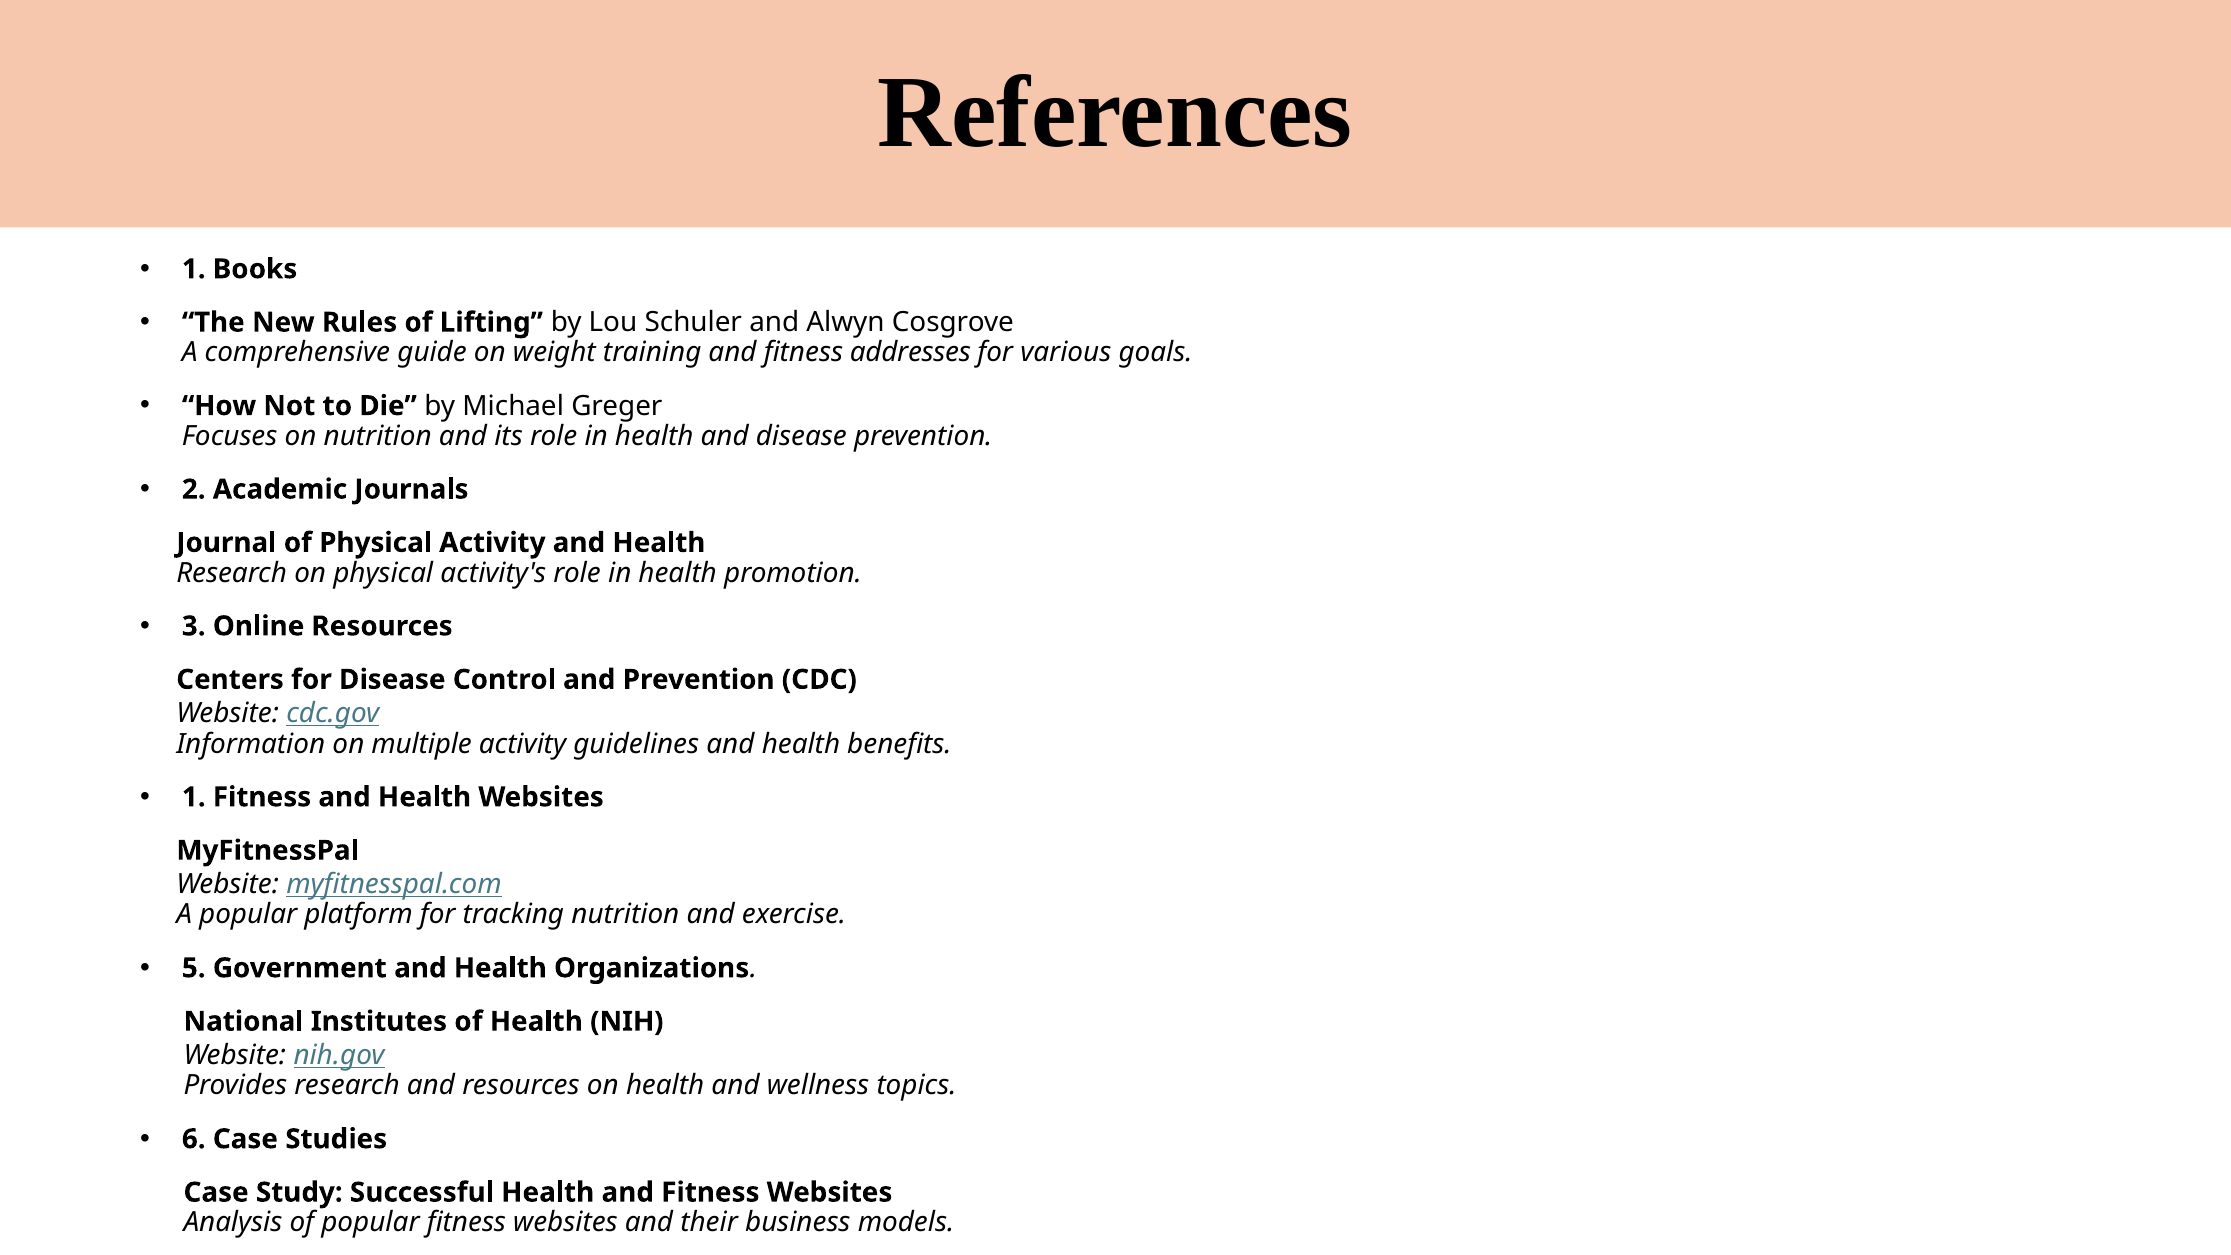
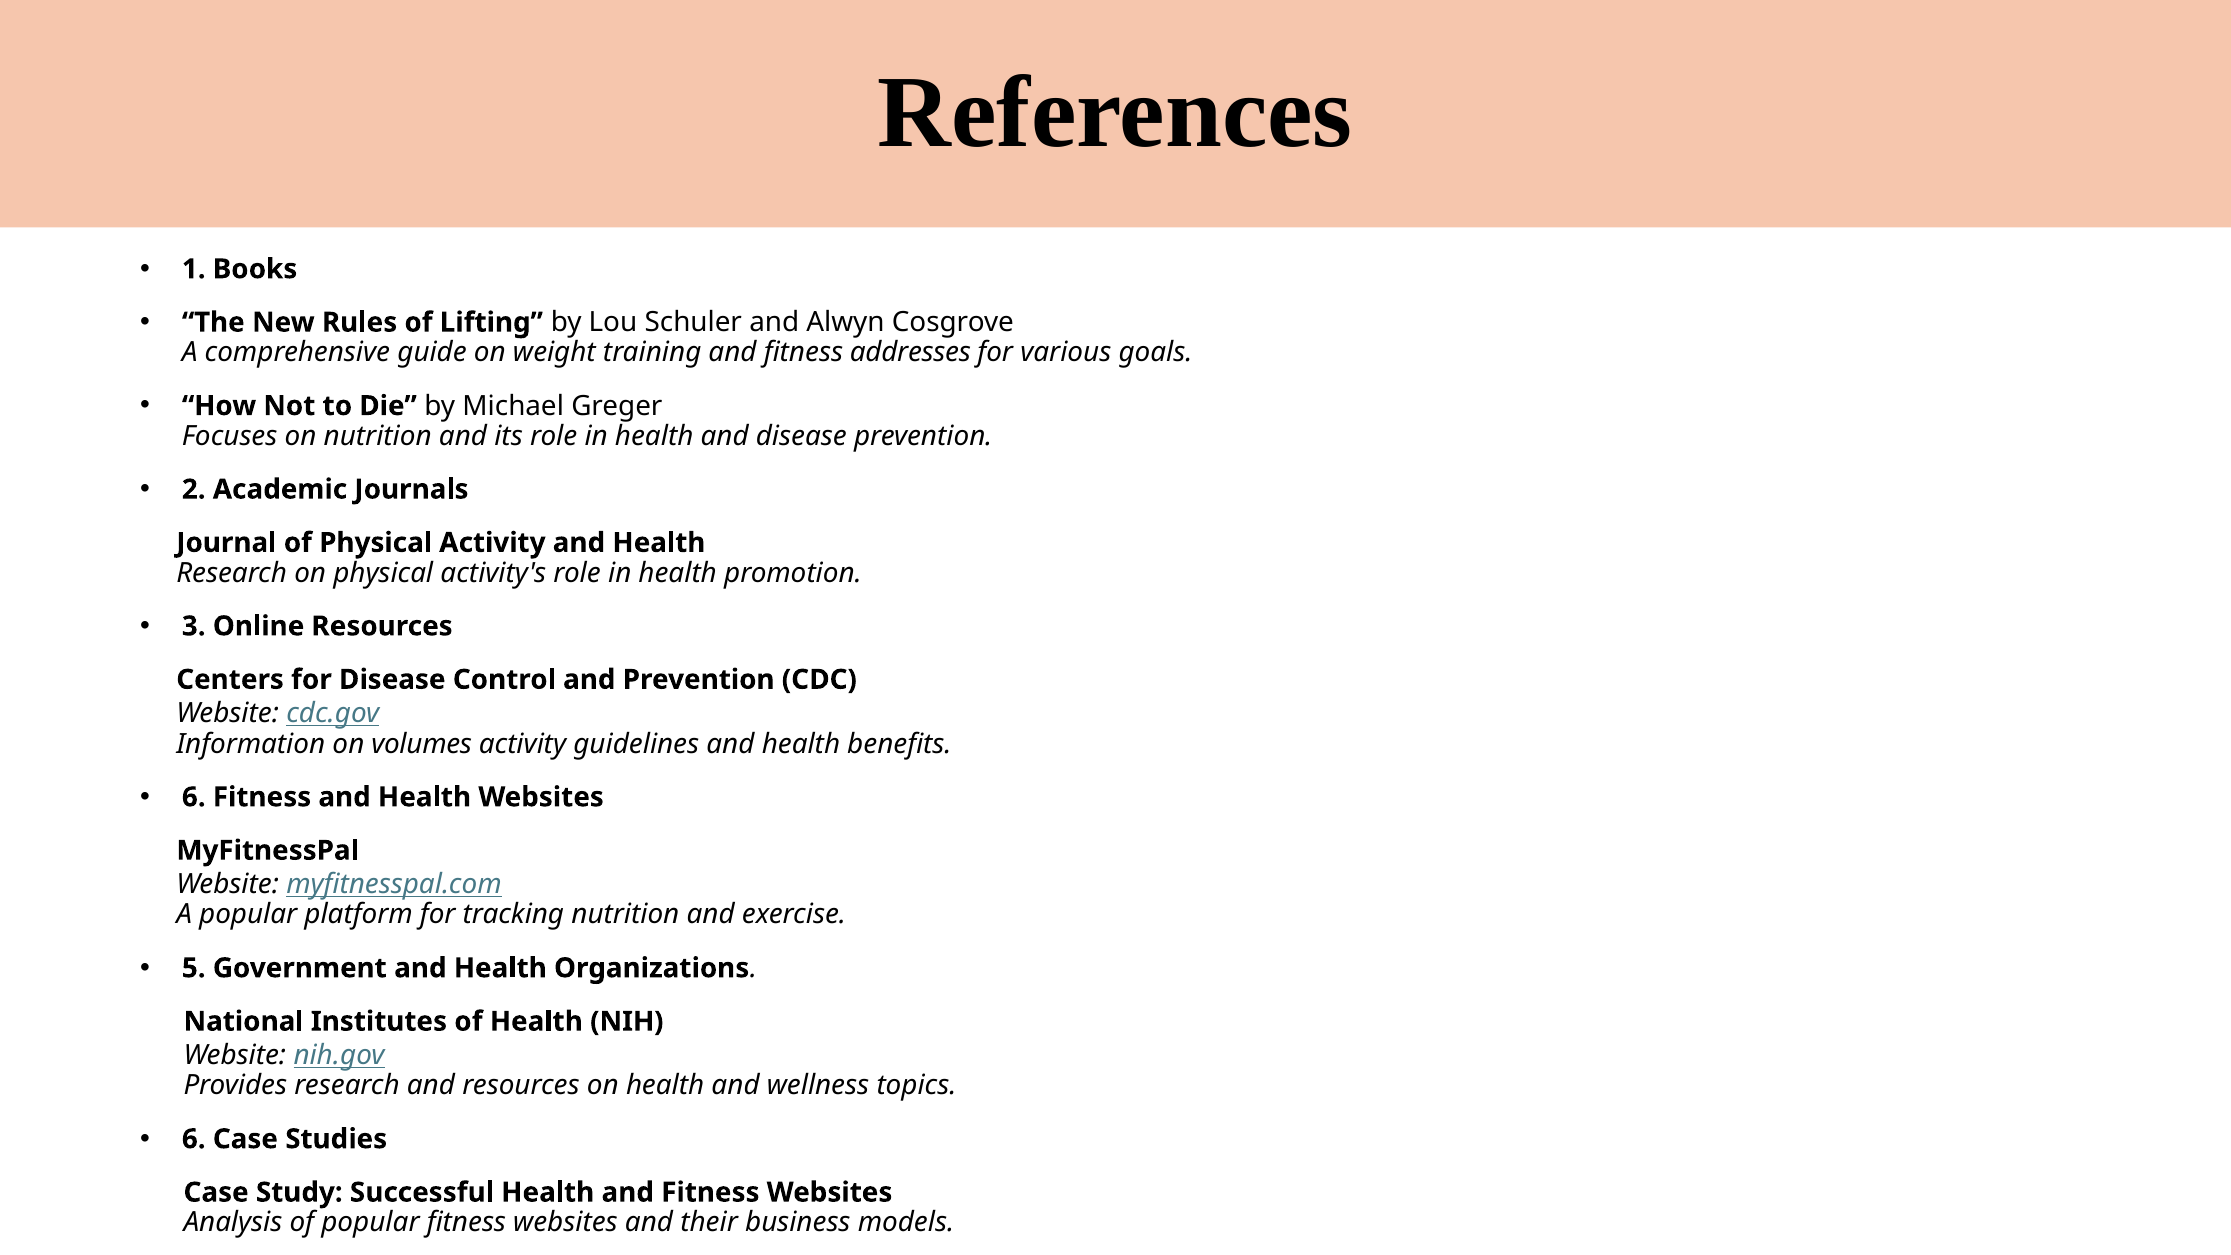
multiple: multiple -> volumes
1 at (194, 797): 1 -> 6
